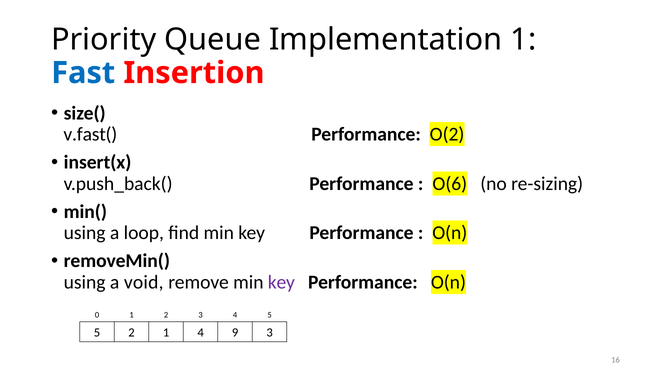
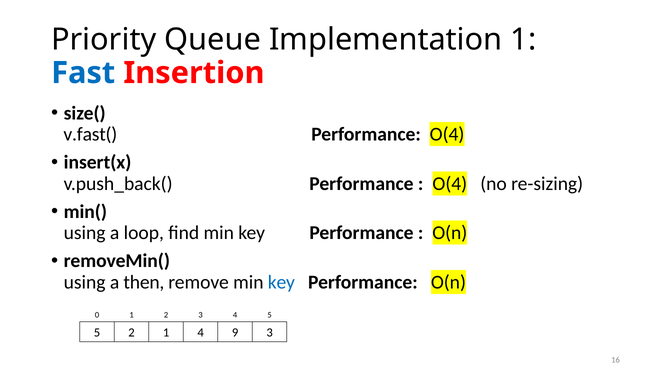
Performance O(2: O(2 -> O(4
O(6 at (450, 184): O(6 -> O(4
void: void -> then
key at (281, 282) colour: purple -> blue
